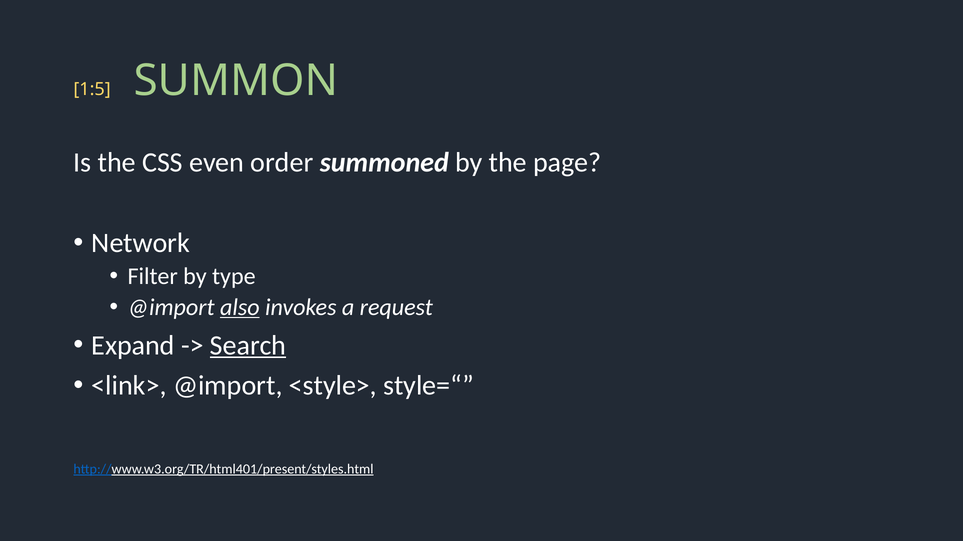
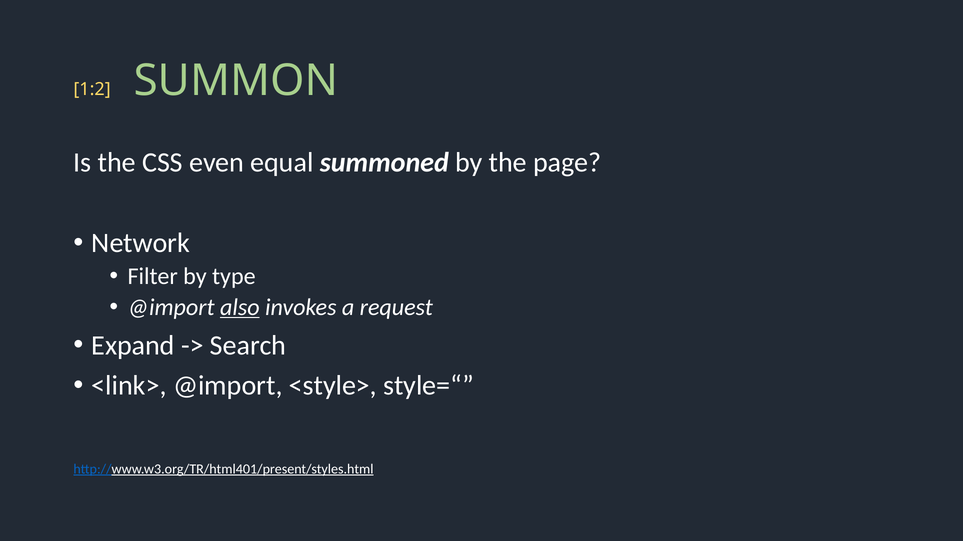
1:5: 1:5 -> 1:2
order: order -> equal
Search underline: present -> none
